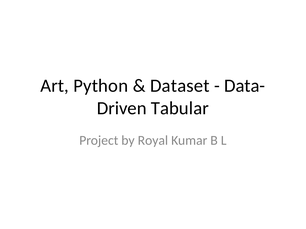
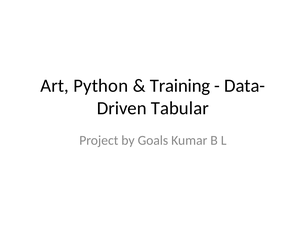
Dataset: Dataset -> Training
Royal: Royal -> Goals
